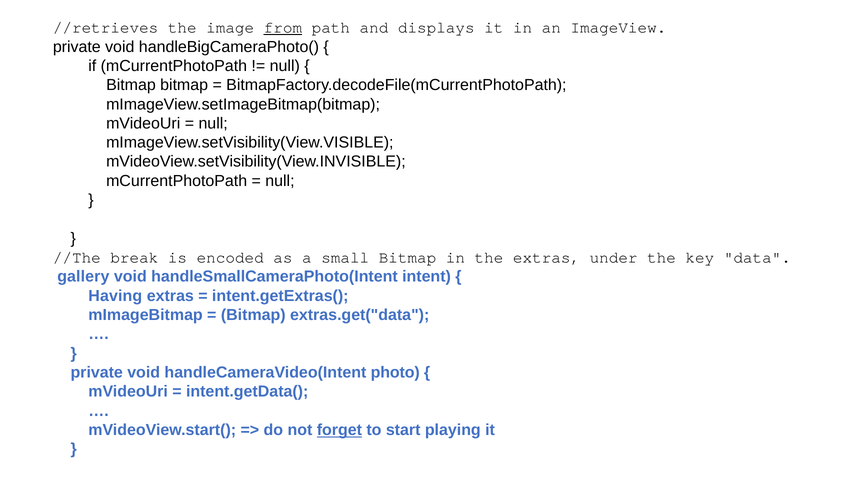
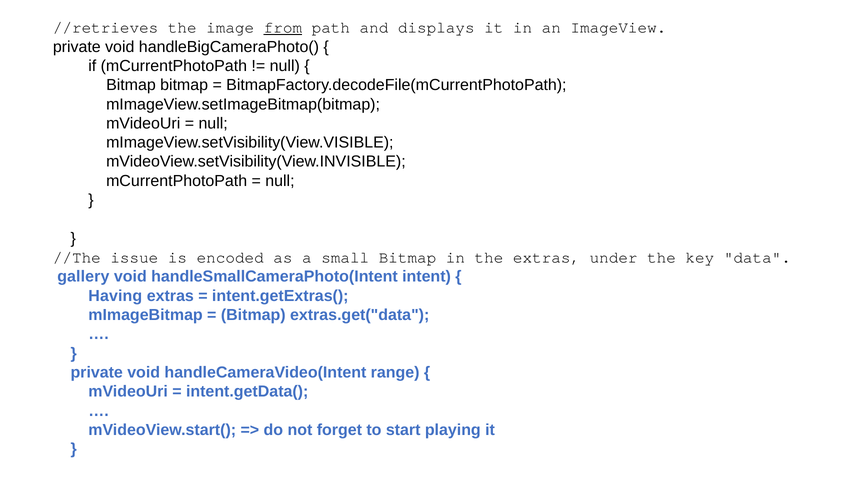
break: break -> issue
photo: photo -> range
forget underline: present -> none
